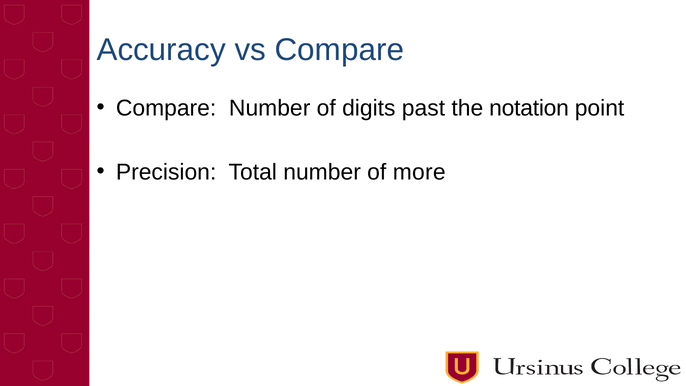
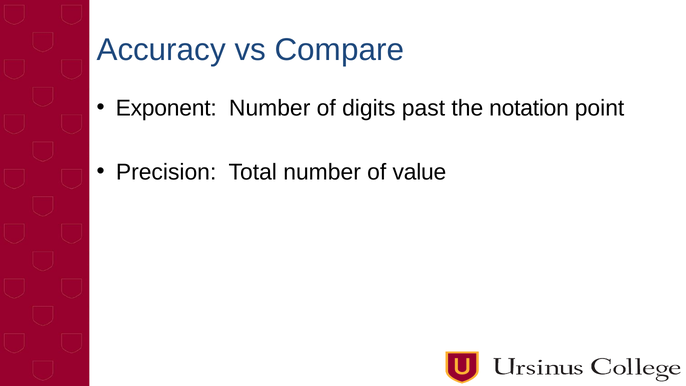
Compare at (166, 108): Compare -> Exponent
more: more -> value
